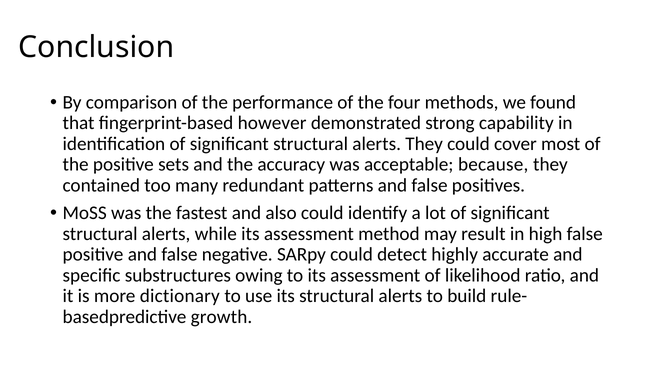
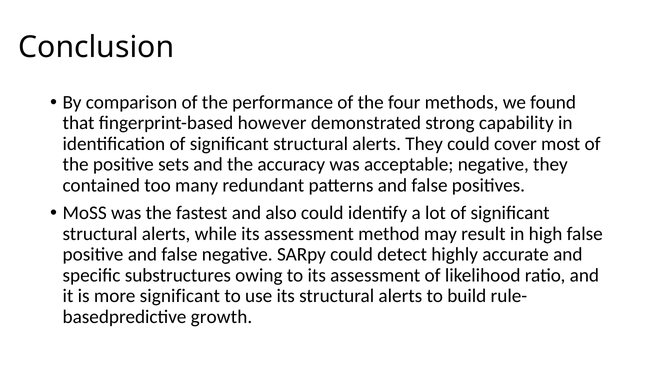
acceptable because: because -> negative
more dictionary: dictionary -> significant
